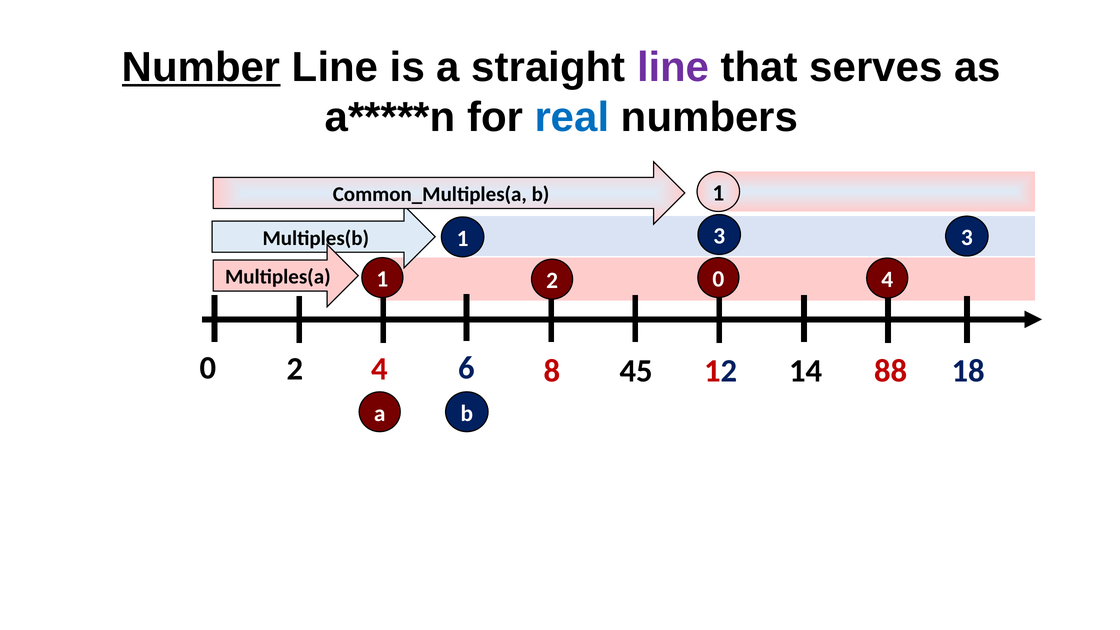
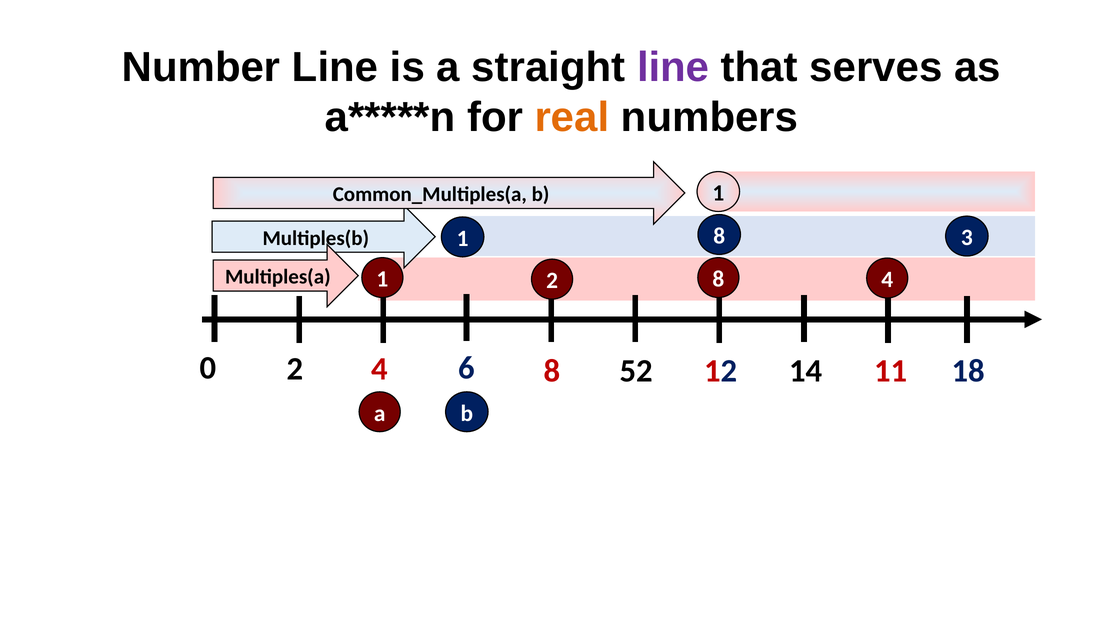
Number underline: present -> none
real colour: blue -> orange
1 3: 3 -> 8
1 2 0: 0 -> 8
45: 45 -> 52
88: 88 -> 11
